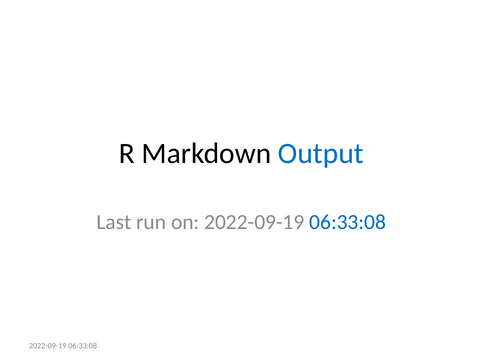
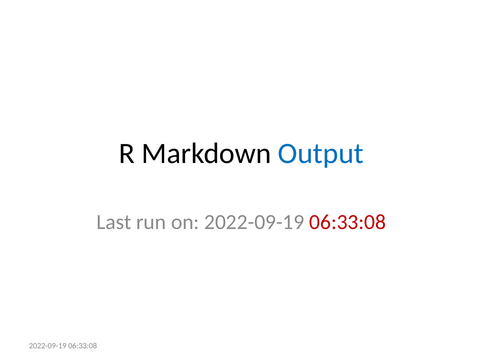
06:33:08 at (348, 222) colour: blue -> red
